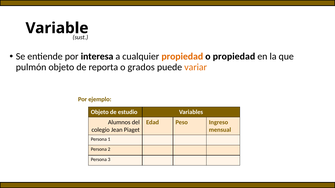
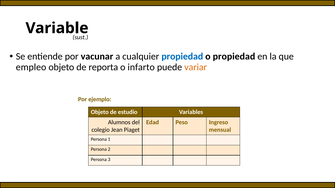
interesa: interesa -> vacunar
propiedad at (182, 57) colour: orange -> blue
pulmón: pulmón -> empleo
grados: grados -> infarto
